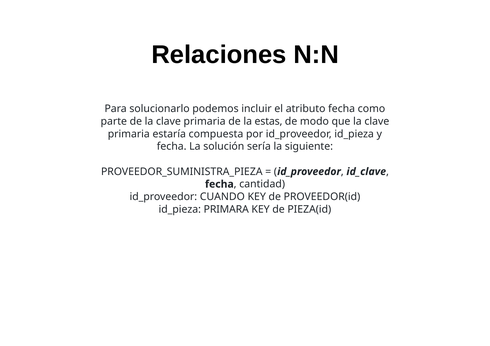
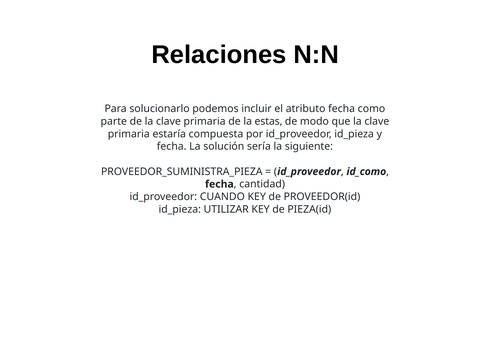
id_clave: id_clave -> id_como
PRIMARA: PRIMARA -> UTILIZAR
